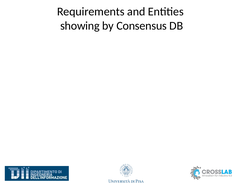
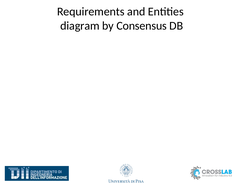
showing: showing -> diagram
